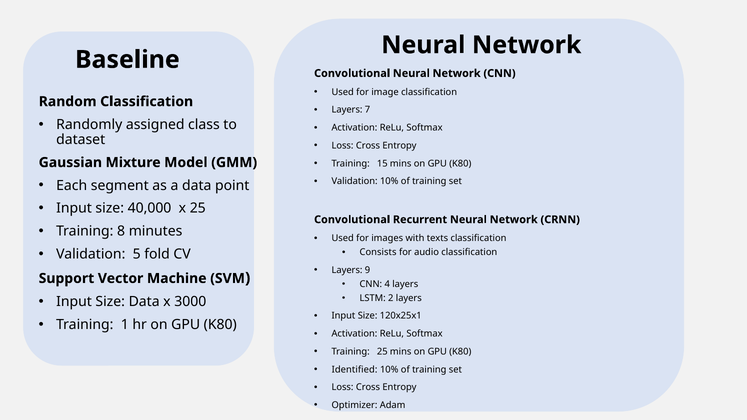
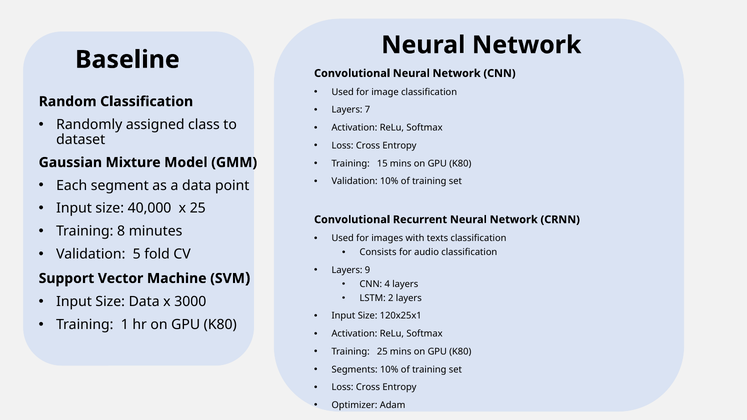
Identified: Identified -> Segments
